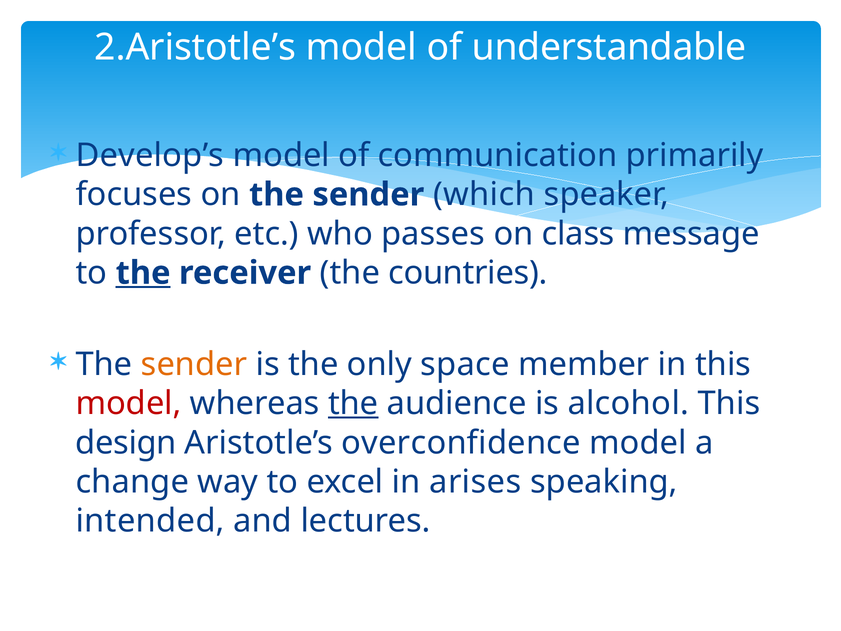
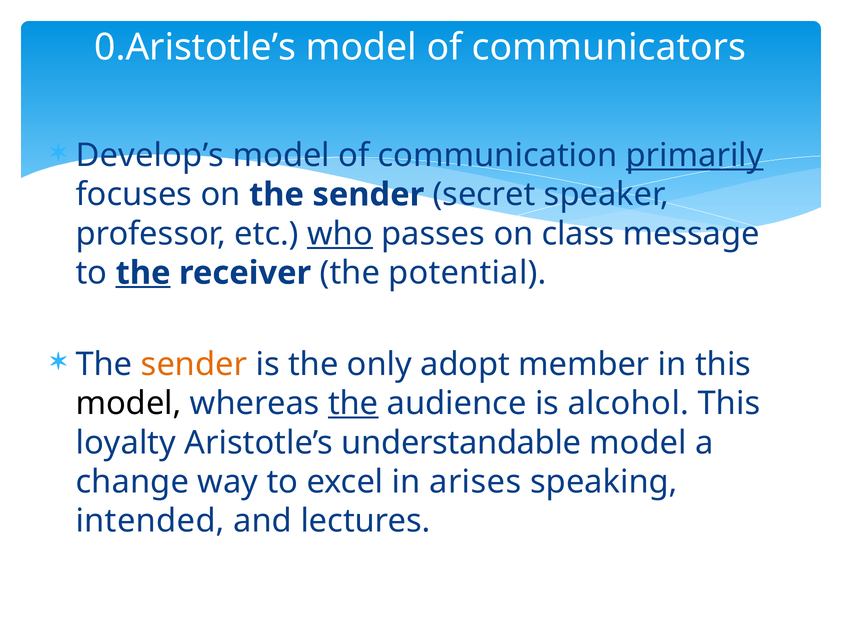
2.Aristotle’s: 2.Aristotle’s -> 0.Aristotle’s
understandable: understandable -> communicators
primarily underline: none -> present
which: which -> secret
who underline: none -> present
countries: countries -> potential
space: space -> adopt
model at (129, 403) colour: red -> black
design: design -> loyalty
overconfidence: overconfidence -> understandable
